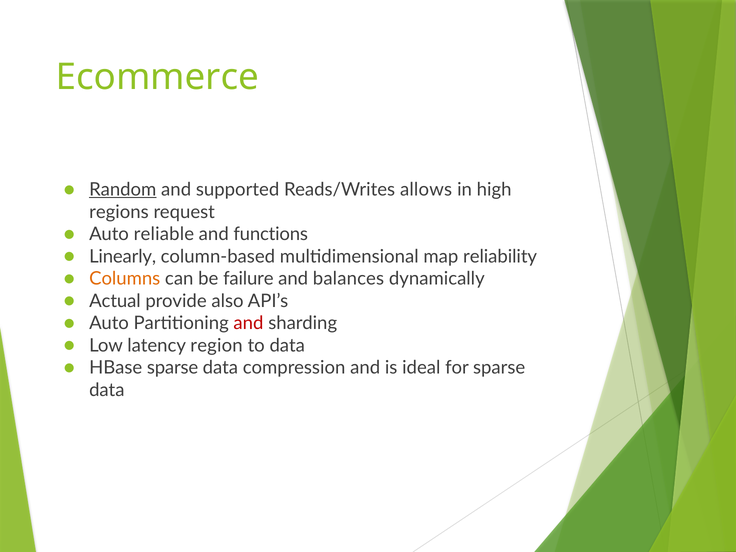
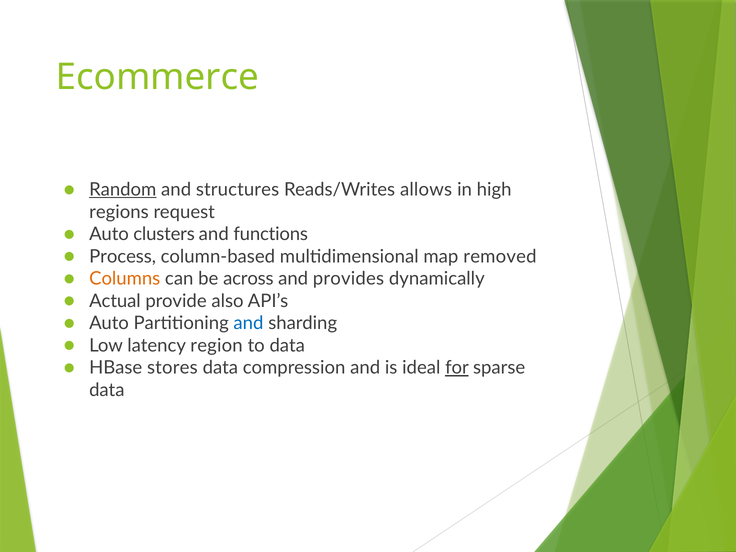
supported: supported -> structures
reliable: reliable -> clusters
Linearly: Linearly -> Process
reliability: reliability -> removed
failure: failure -> across
balances: balances -> provides
and at (248, 323) colour: red -> blue
HBase sparse: sparse -> stores
for underline: none -> present
